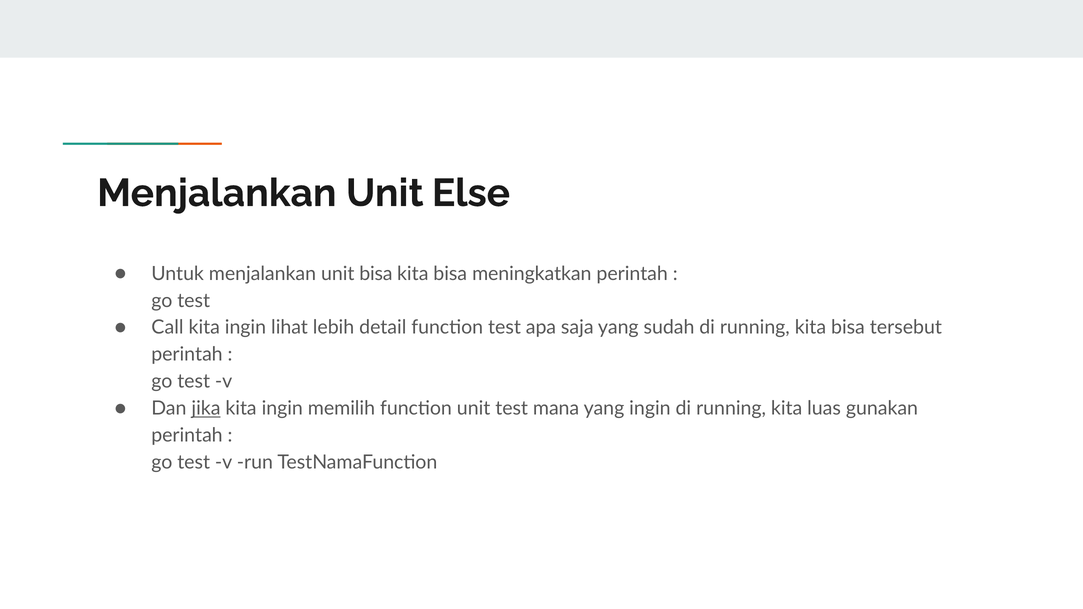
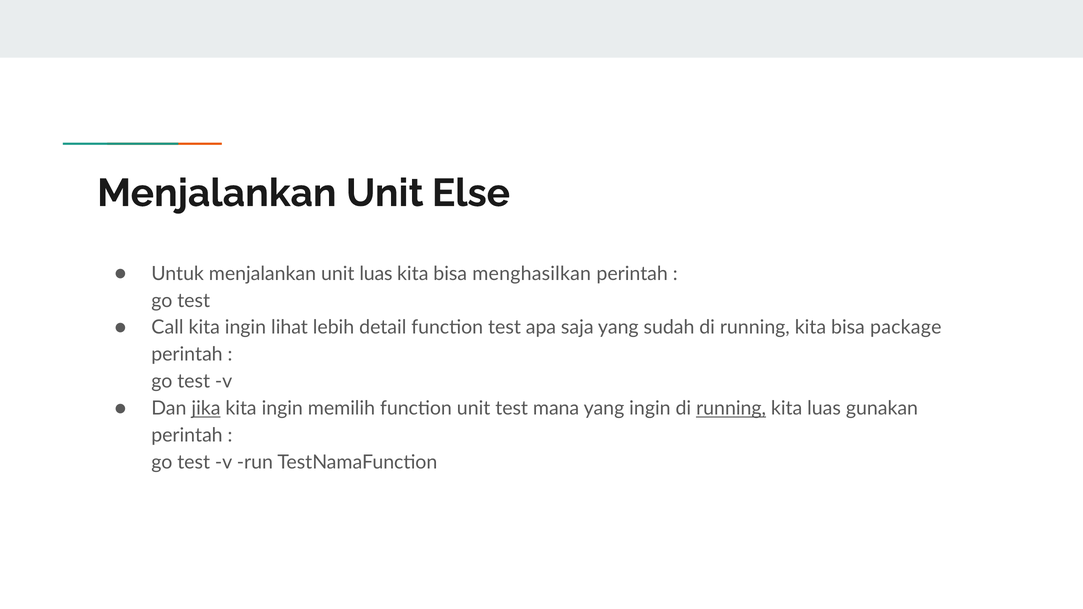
unit bisa: bisa -> luas
meningkatkan: meningkatkan -> menghasilkan
tersebut: tersebut -> package
running at (731, 409) underline: none -> present
